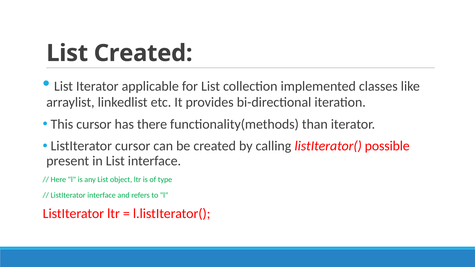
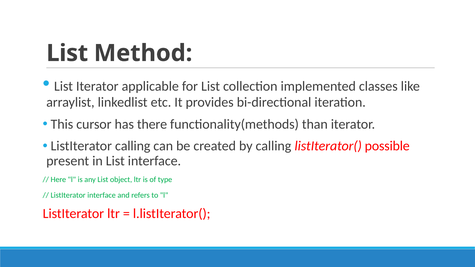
List Created: Created -> Method
ListIterator cursor: cursor -> calling
